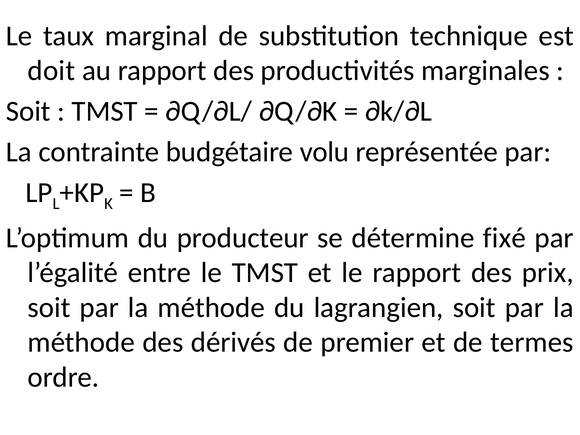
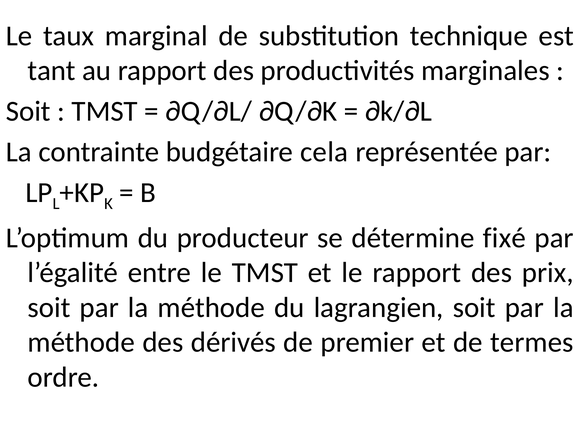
doit: doit -> tant
volu: volu -> cela
